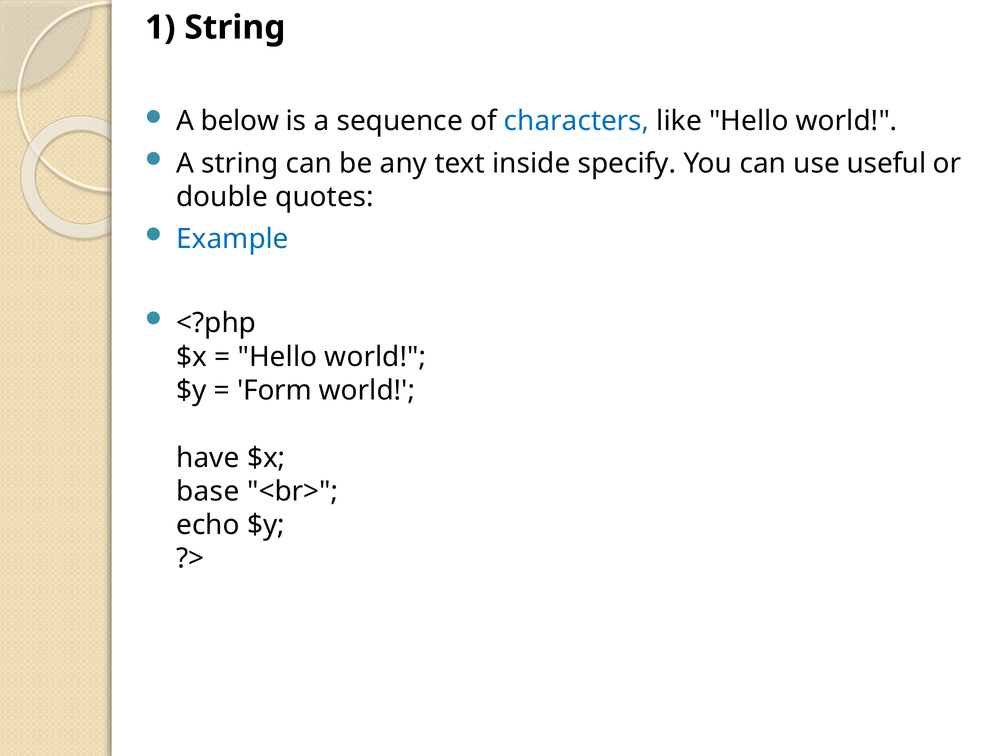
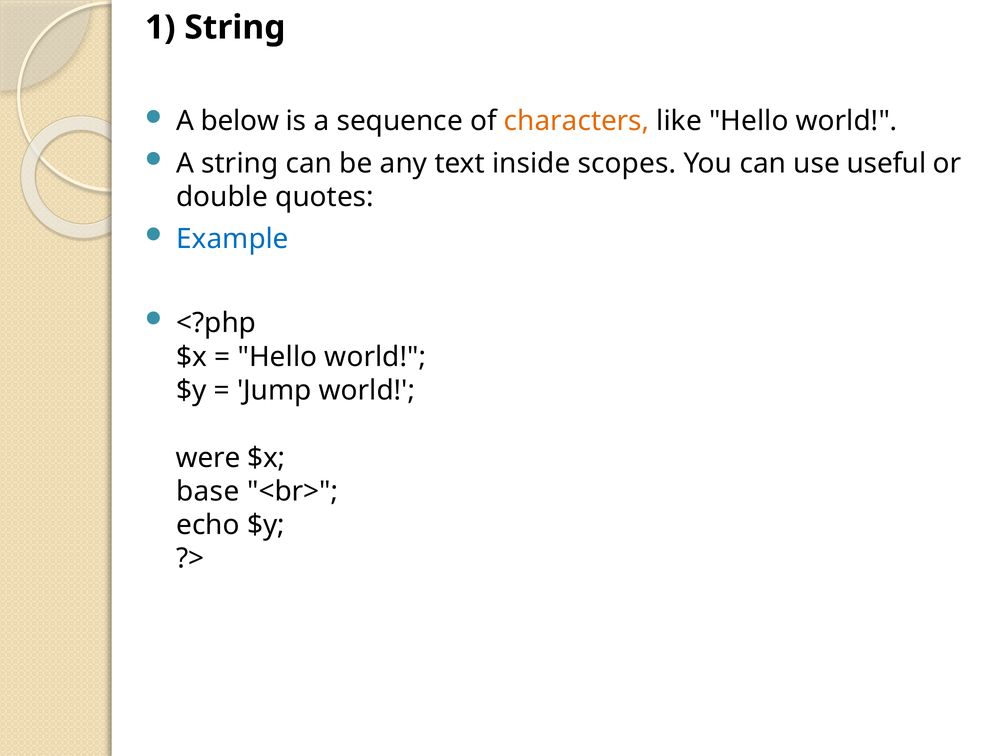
characters colour: blue -> orange
specify: specify -> scopes
Form: Form -> Jump
have: have -> were
